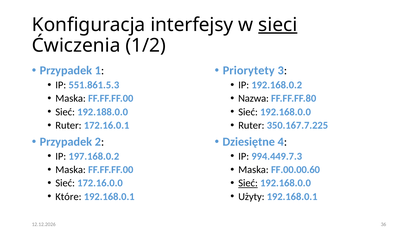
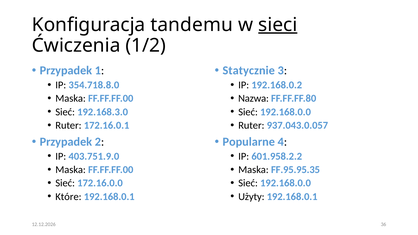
interfejsy: interfejsy -> tandemu
Priorytety: Priorytety -> Statycznie
551.861.5.3: 551.861.5.3 -> 354.718.8.0
192.188.0.0: 192.188.0.0 -> 192.168.3.0
350.167.7.225: 350.167.7.225 -> 937.043.0.057
Dziesiętne: Dziesiętne -> Popularne
197.168.0.2: 197.168.0.2 -> 403.751.9.0
994.449.7.3: 994.449.7.3 -> 601.958.2.2
FF.00.00.60: FF.00.00.60 -> FF.95.95.35
Sieć at (248, 183) underline: present -> none
